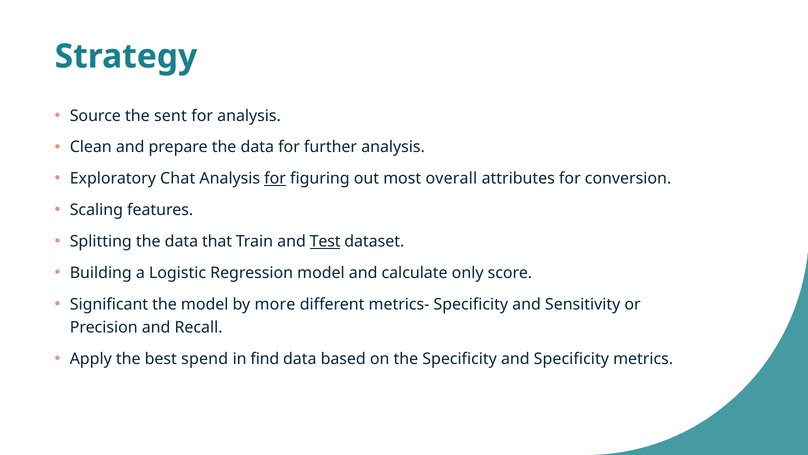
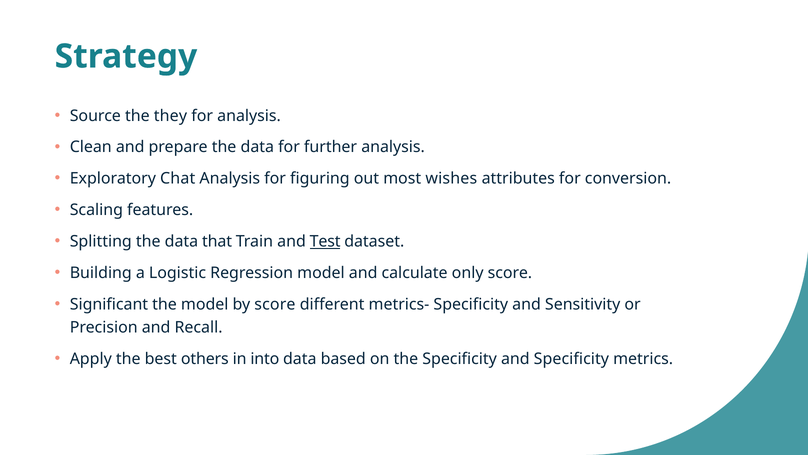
sent: sent -> they
for at (275, 178) underline: present -> none
overall: overall -> wishes
by more: more -> score
spend: spend -> others
find: find -> into
